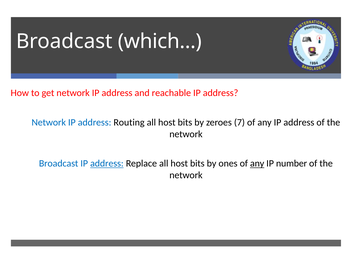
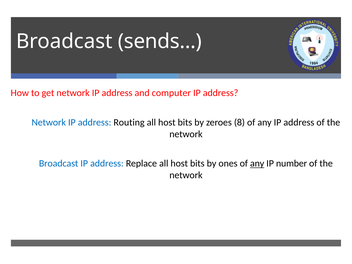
which…: which… -> sends…
reachable: reachable -> computer
7: 7 -> 8
address at (107, 164) underline: present -> none
